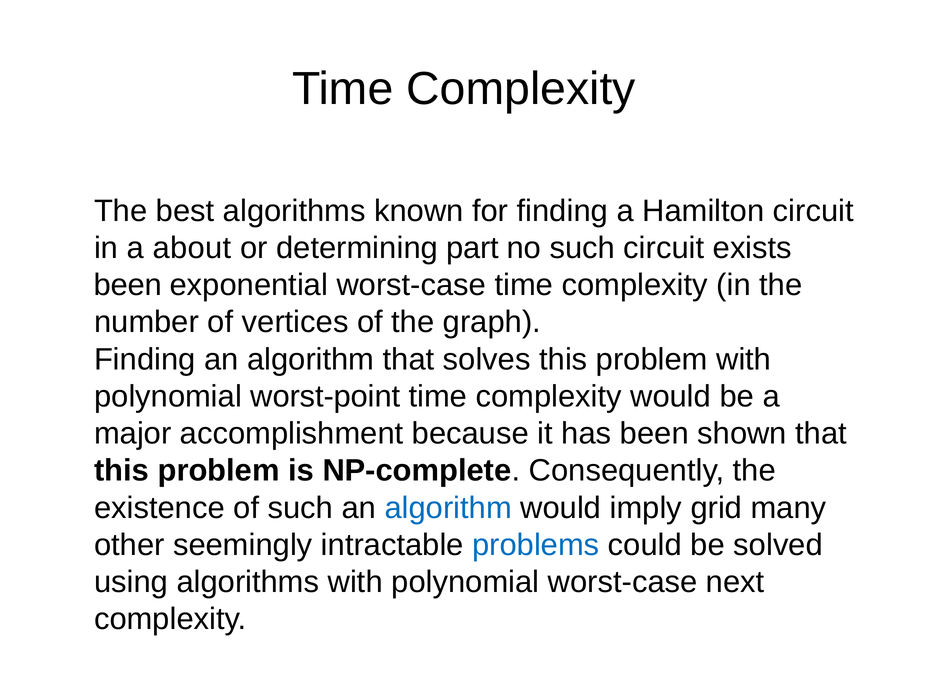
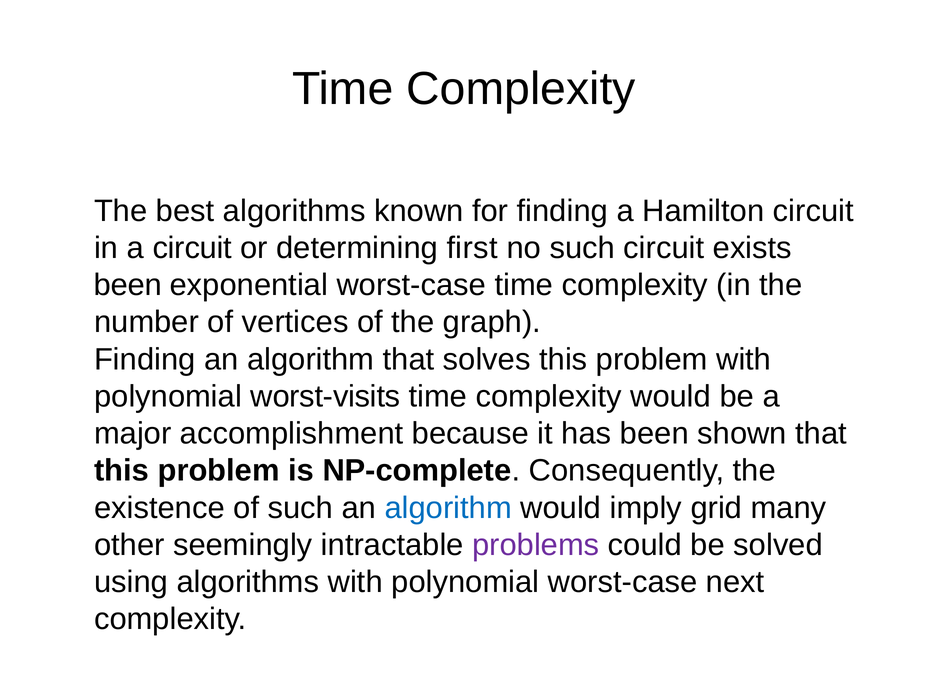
a about: about -> circuit
part: part -> first
worst-point: worst-point -> worst-visits
problems colour: blue -> purple
